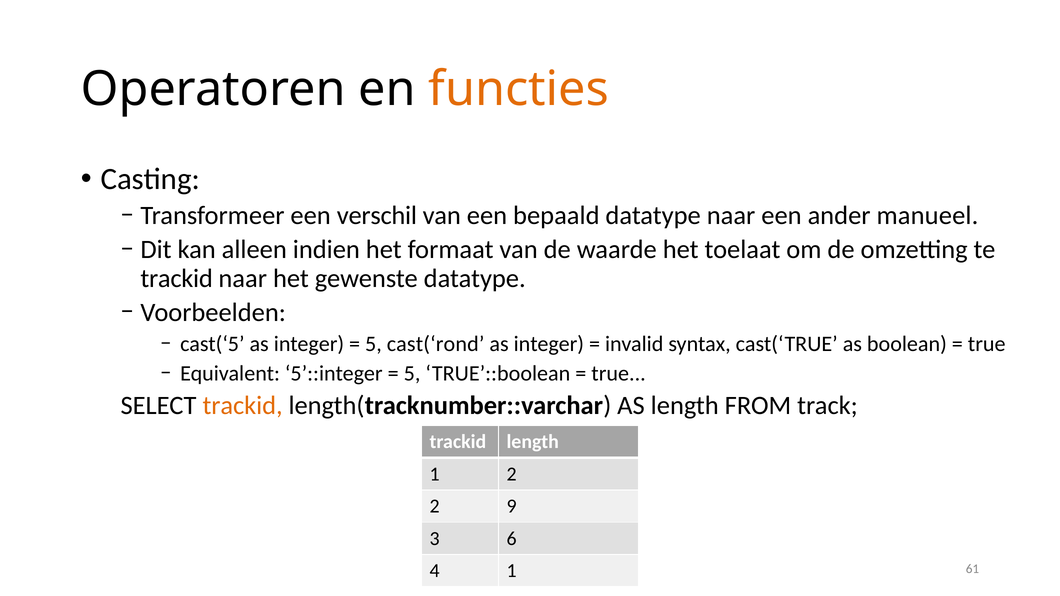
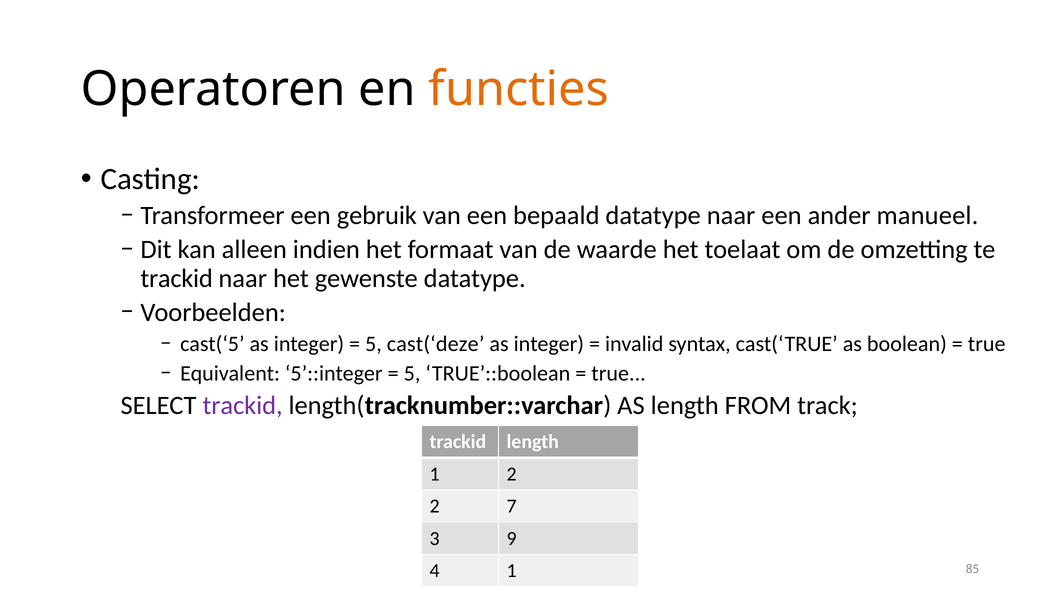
verschil: verschil -> gebruik
cast(‘rond: cast(‘rond -> cast(‘deze
trackid at (243, 405) colour: orange -> purple
9: 9 -> 7
6: 6 -> 9
61: 61 -> 85
